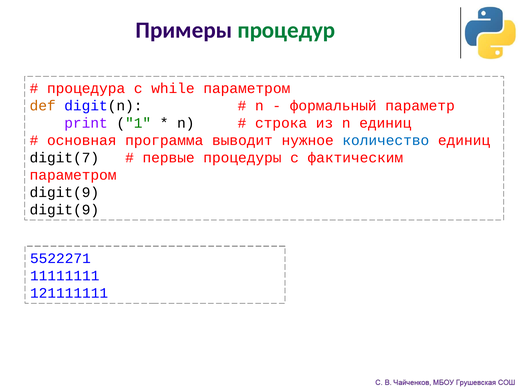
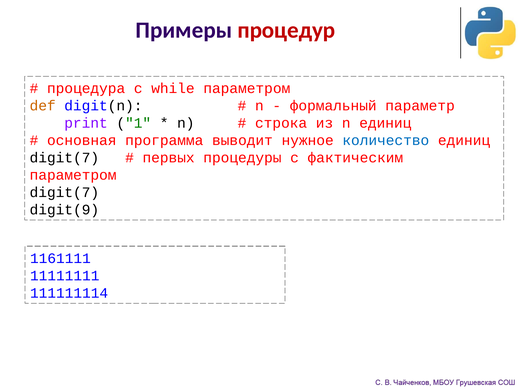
процедур colour: green -> red
первые: первые -> первых
digit(9 at (64, 193): digit(9 -> digit(7
5522271: 5522271 -> 1161111
121111111: 121111111 -> 111111114
